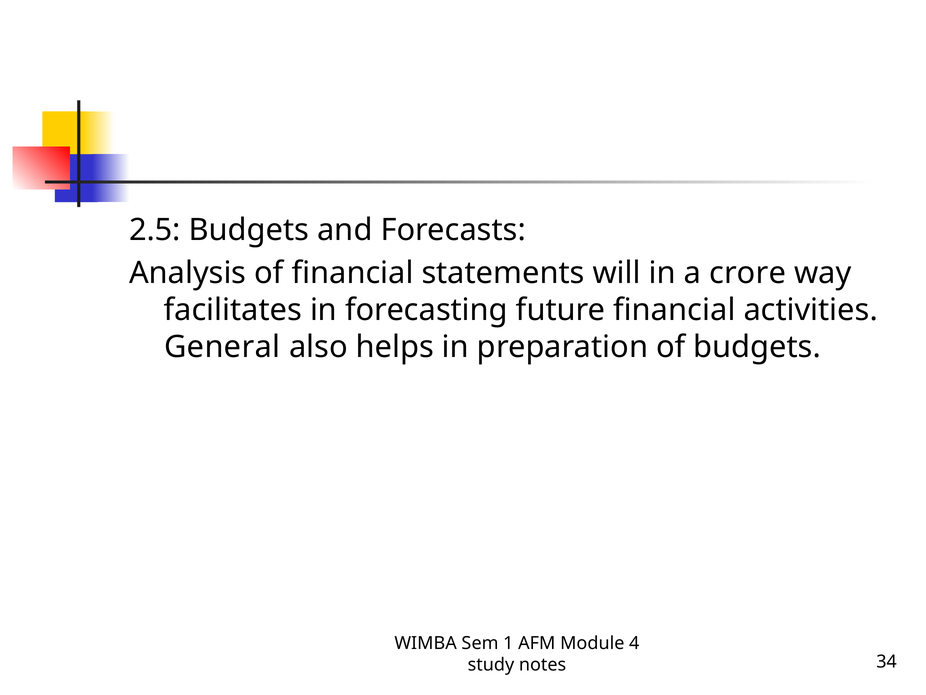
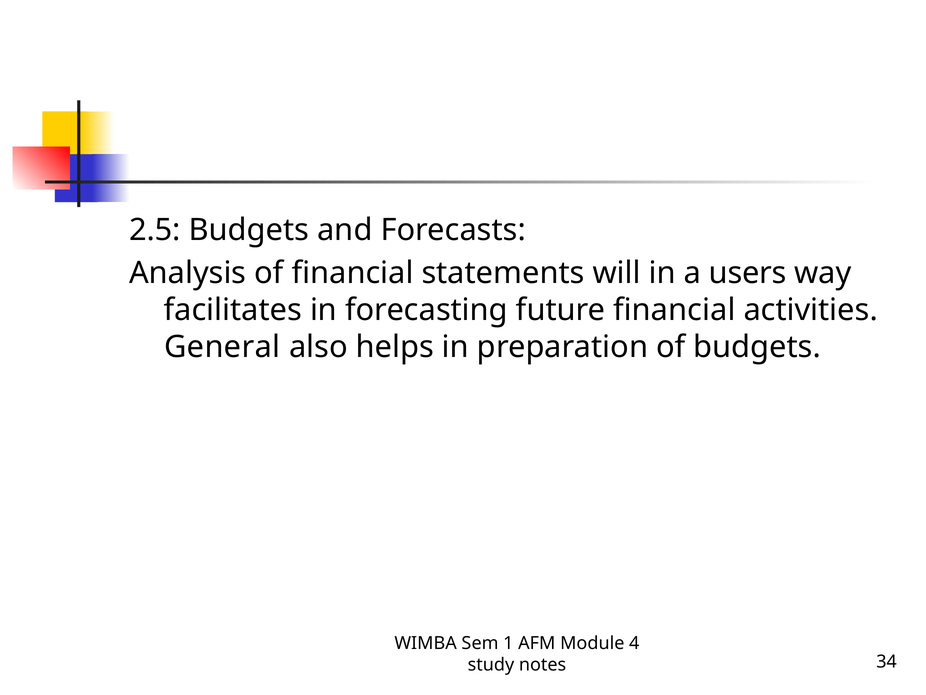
crore: crore -> users
